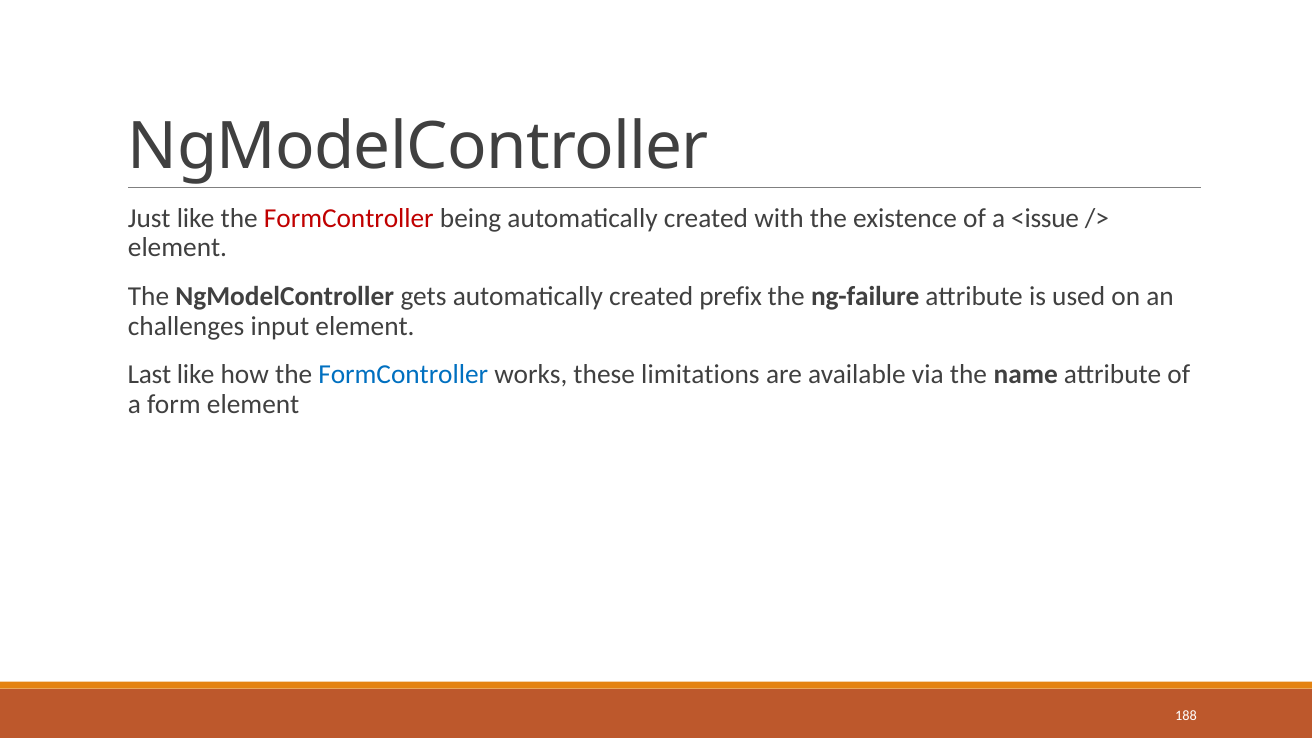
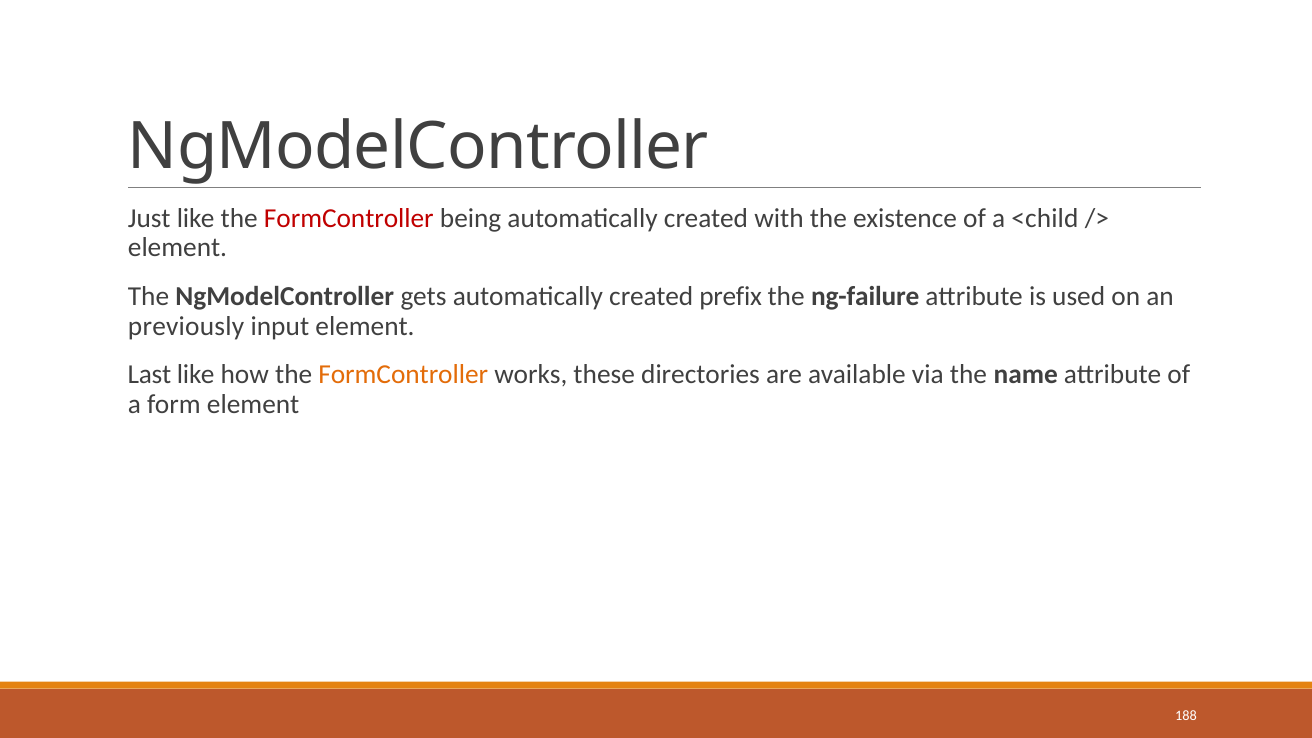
<issue: <issue -> <child
challenges: challenges -> previously
FormController at (403, 375) colour: blue -> orange
limitations: limitations -> directories
